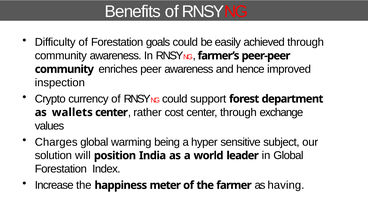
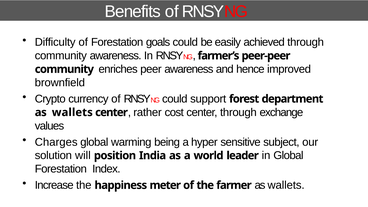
inspection: inspection -> brownfield
farmer as having: having -> wallets
